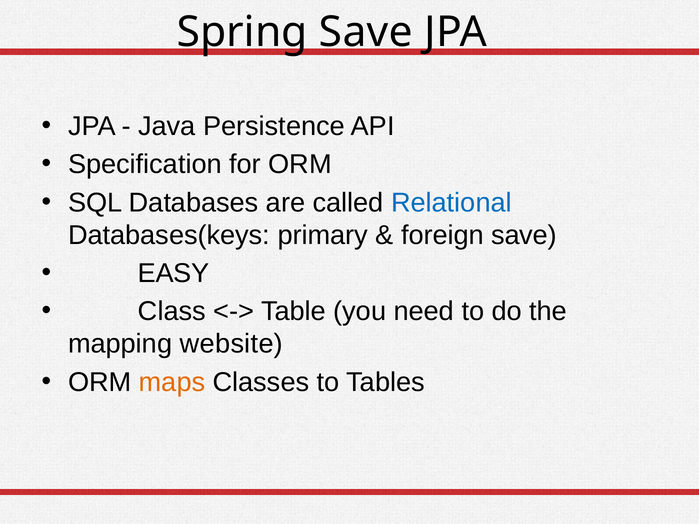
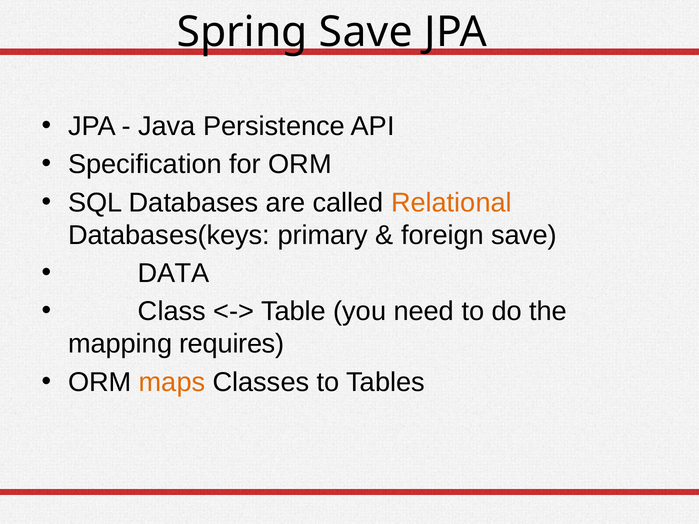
Relational colour: blue -> orange
EASY: EASY -> DATA
website: website -> requires
